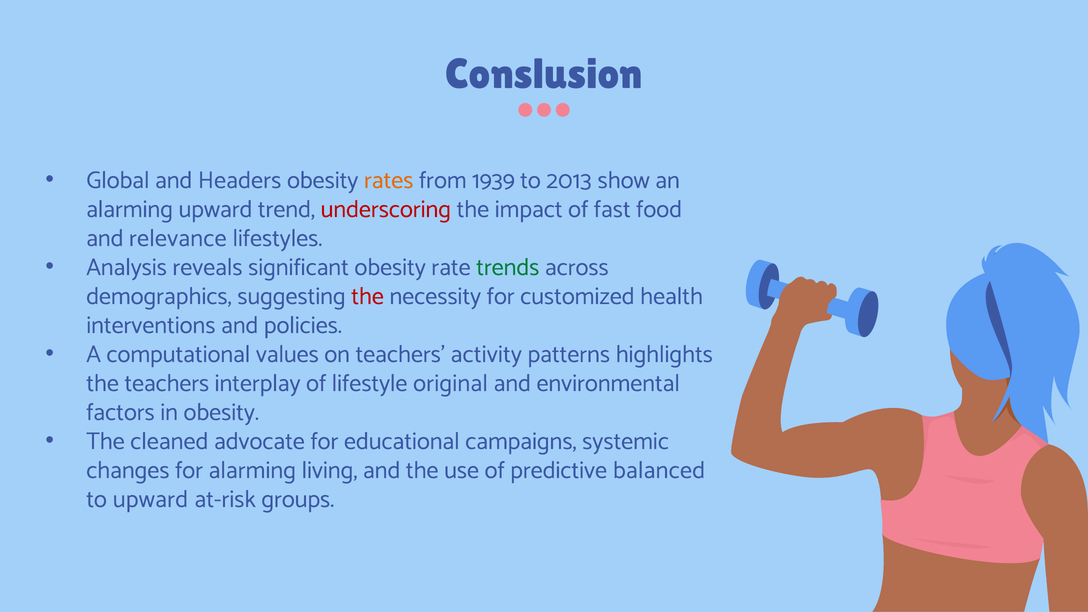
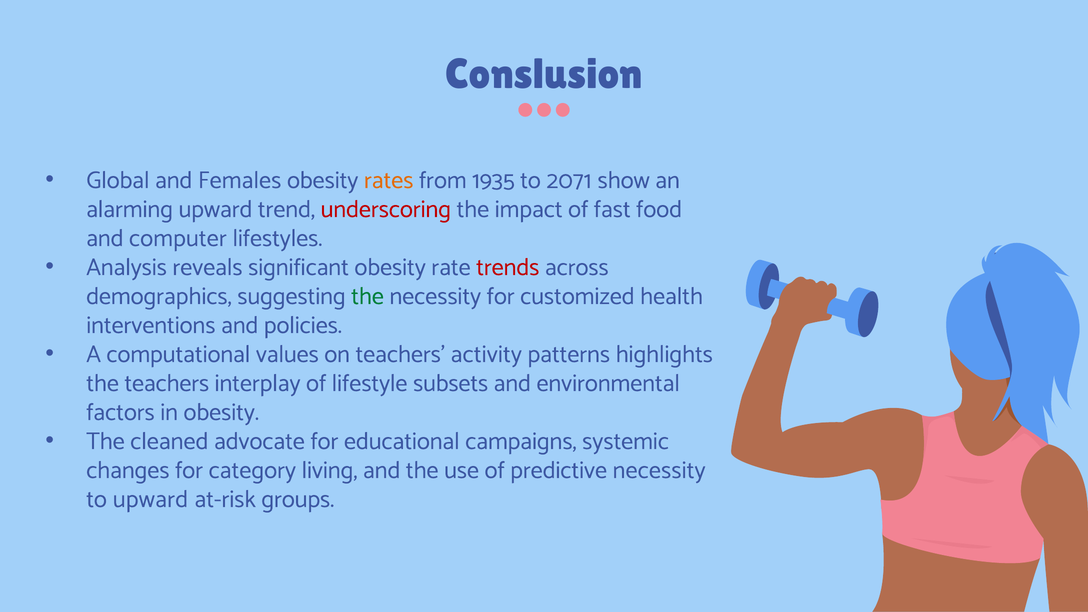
Headers: Headers -> Females
1939: 1939 -> 1935
2013: 2013 -> 2071
relevance: relevance -> computer
trends colour: green -> red
the at (368, 296) colour: red -> green
original: original -> subsets
for alarming: alarming -> category
predictive balanced: balanced -> necessity
